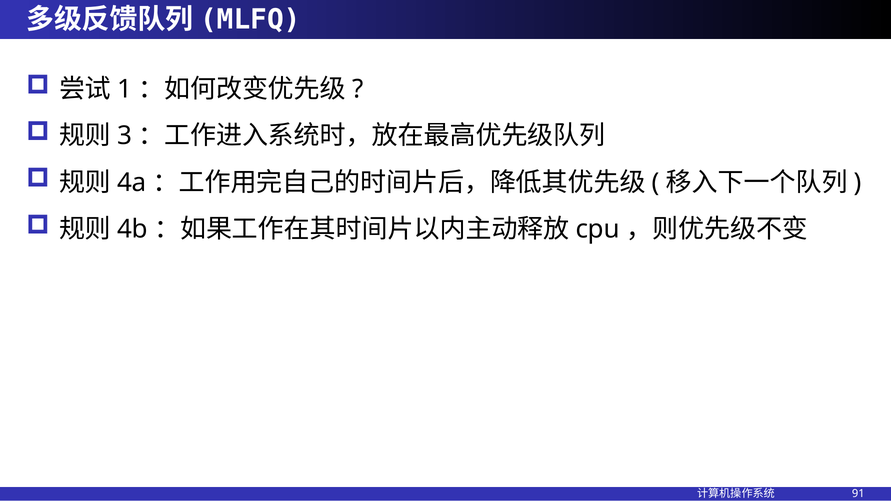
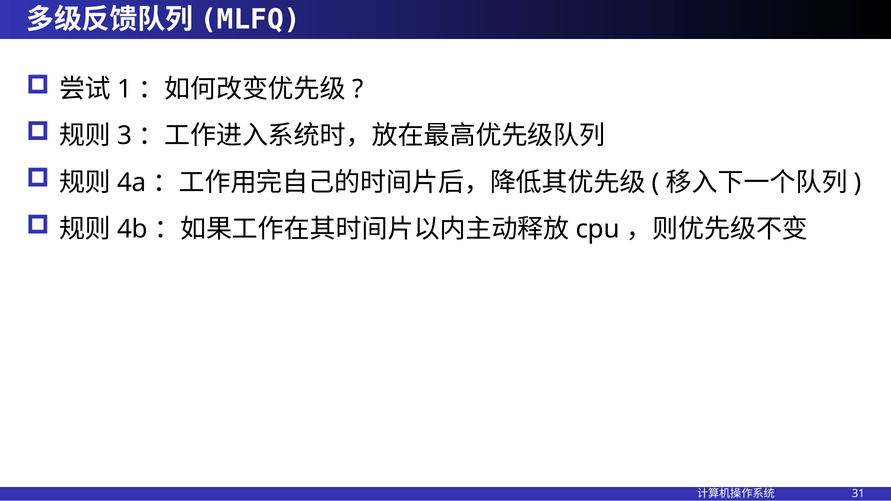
91: 91 -> 31
